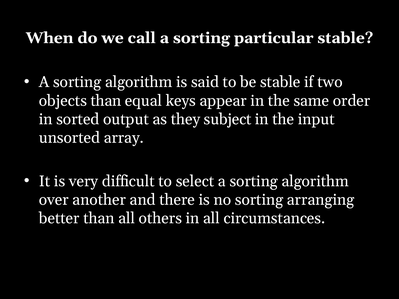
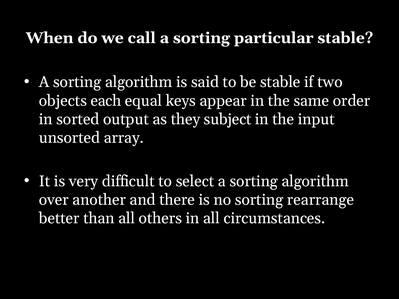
objects than: than -> each
arranging: arranging -> rearrange
